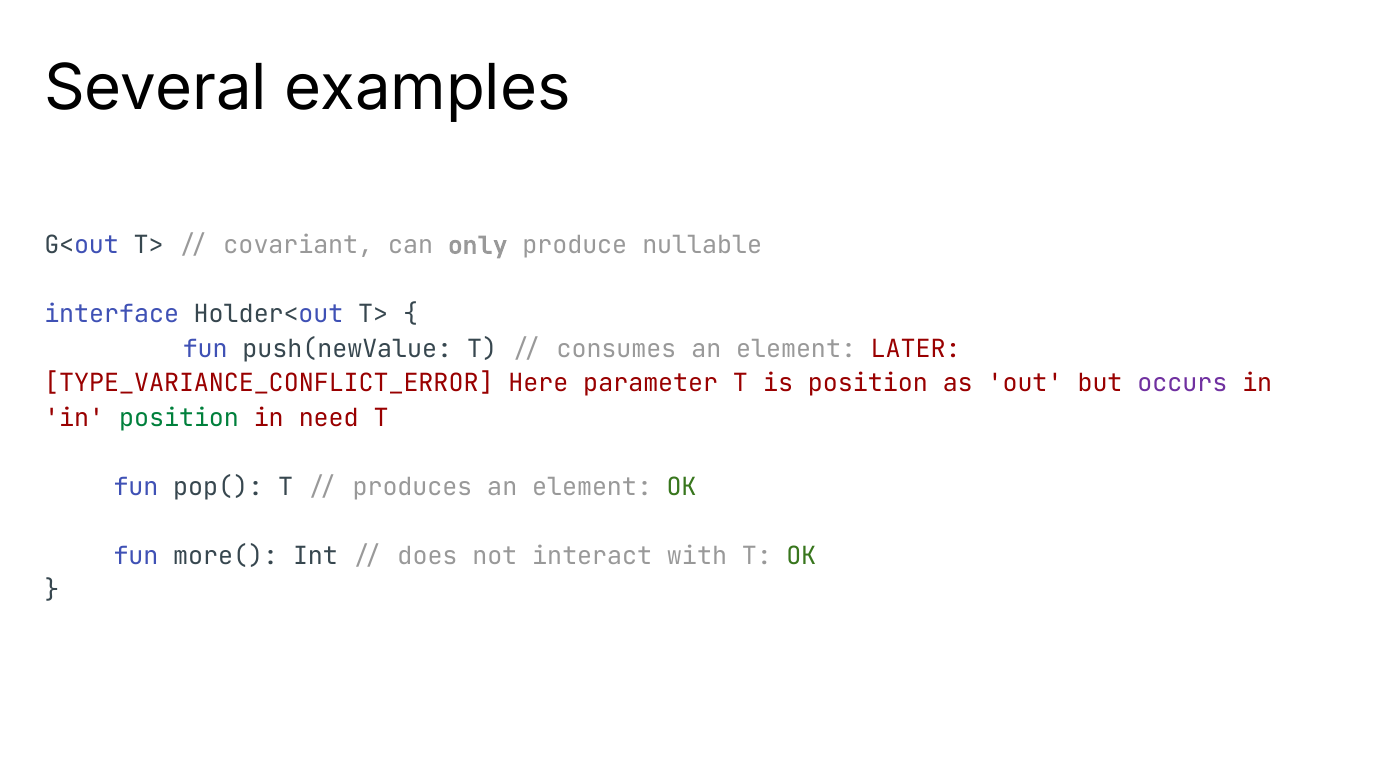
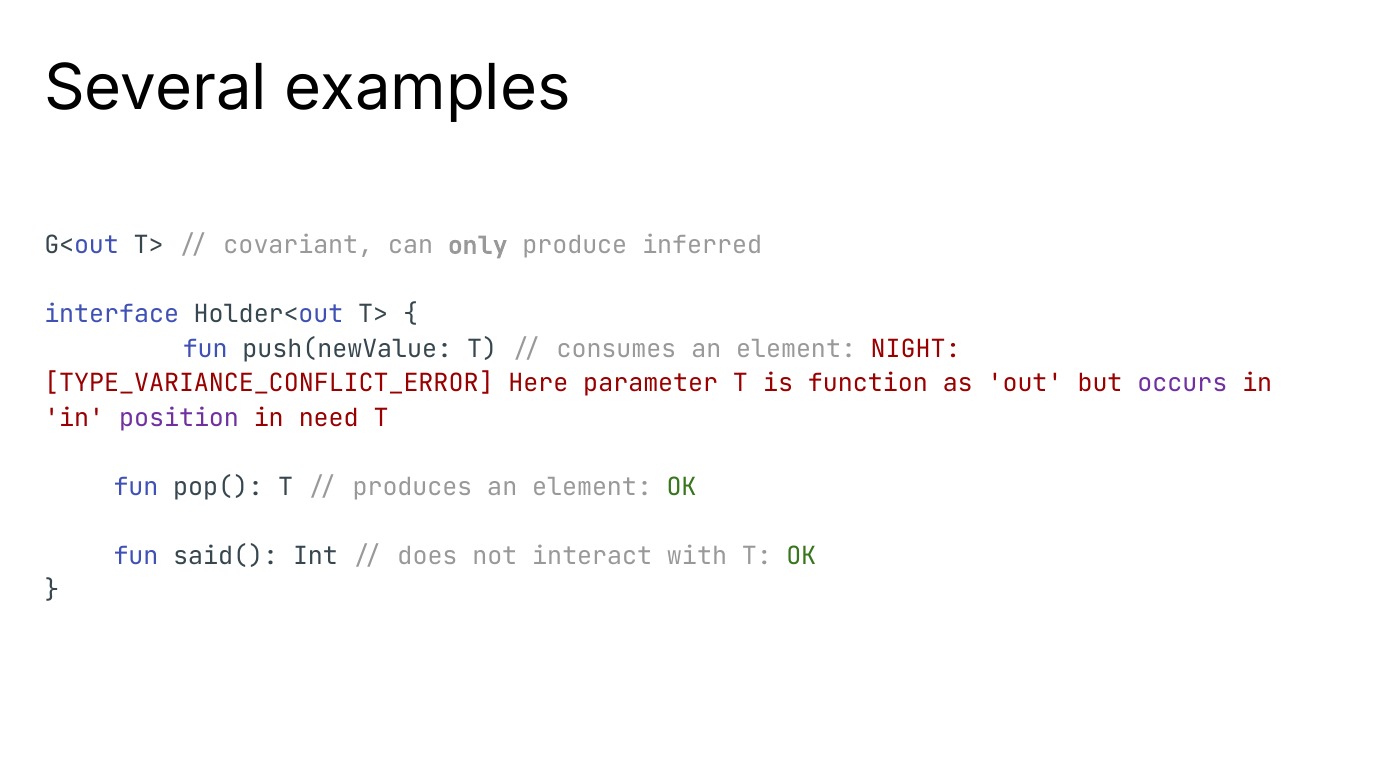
nullable: nullable -> inferred
LATER: LATER -> NIGHT
is position: position -> function
position at (179, 418) colour: green -> purple
more(: more( -> said(
